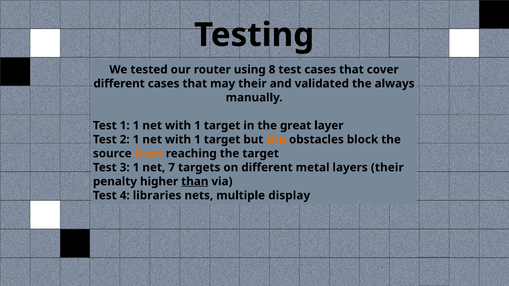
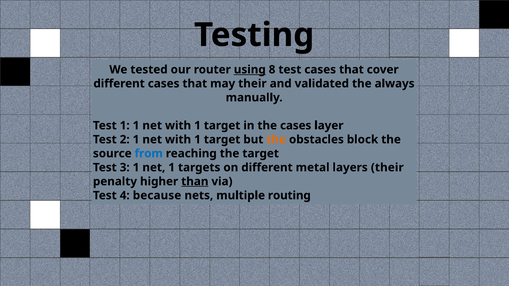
using underline: none -> present
the great: great -> cases
from colour: orange -> blue
net 7: 7 -> 1
libraries: libraries -> because
display: display -> routing
